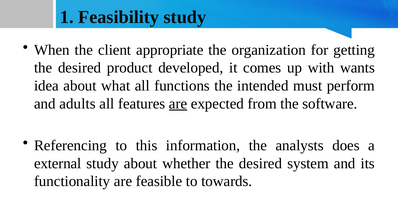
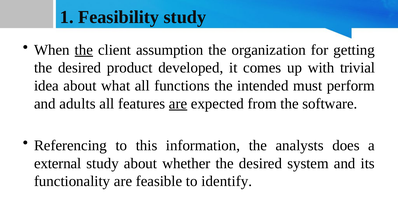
the at (84, 50) underline: none -> present
appropriate: appropriate -> assumption
wants: wants -> trivial
towards: towards -> identify
